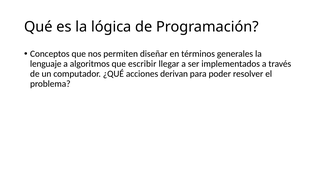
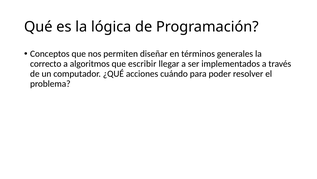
lenguaje: lenguaje -> correcto
derivan: derivan -> cuándo
